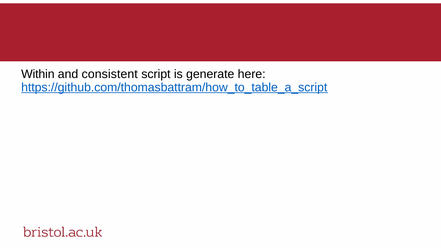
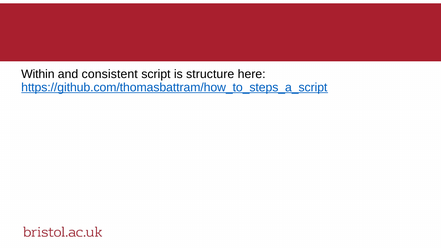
generate: generate -> structure
https://github.com/thomasbattram/how_to_table_a_script: https://github.com/thomasbattram/how_to_table_a_script -> https://github.com/thomasbattram/how_to_steps_a_script
